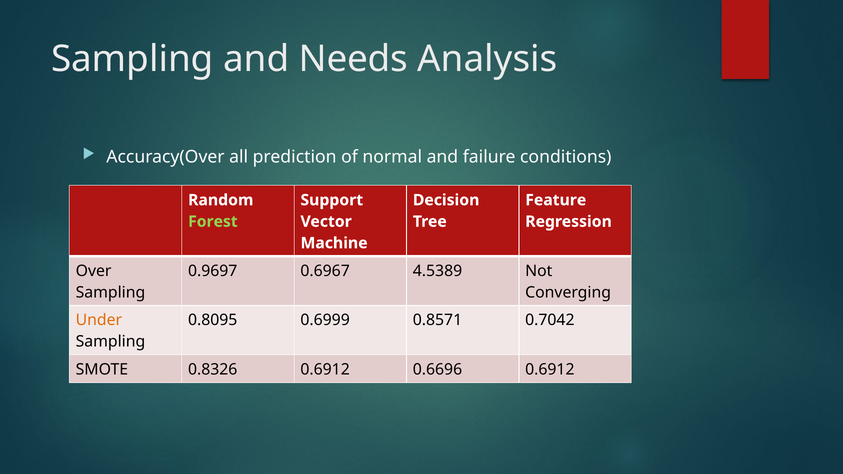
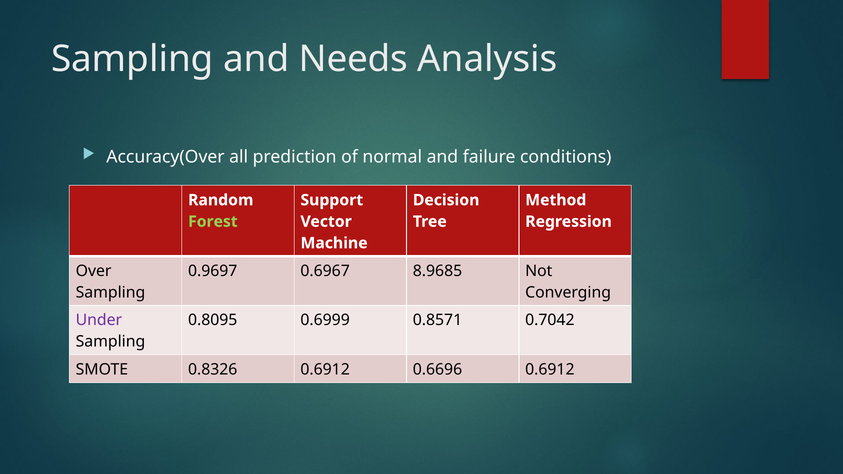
Feature: Feature -> Method
4.5389: 4.5389 -> 8.9685
Under colour: orange -> purple
